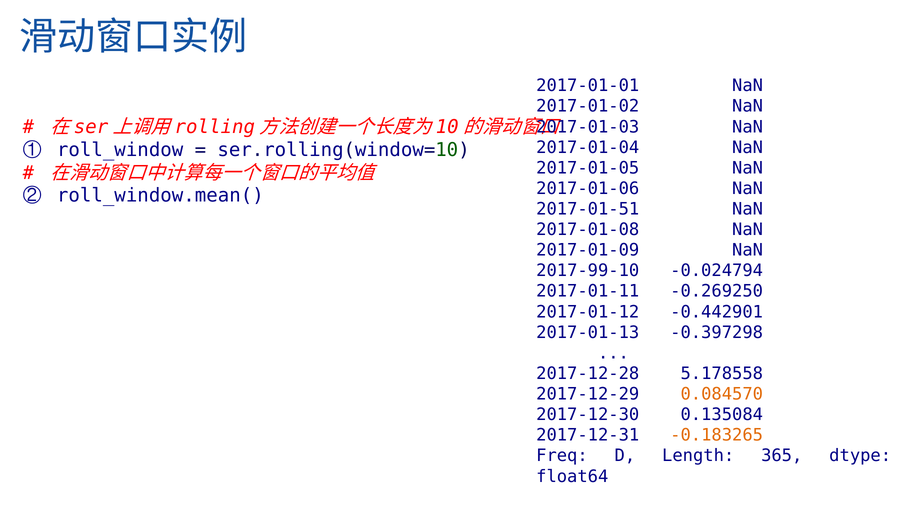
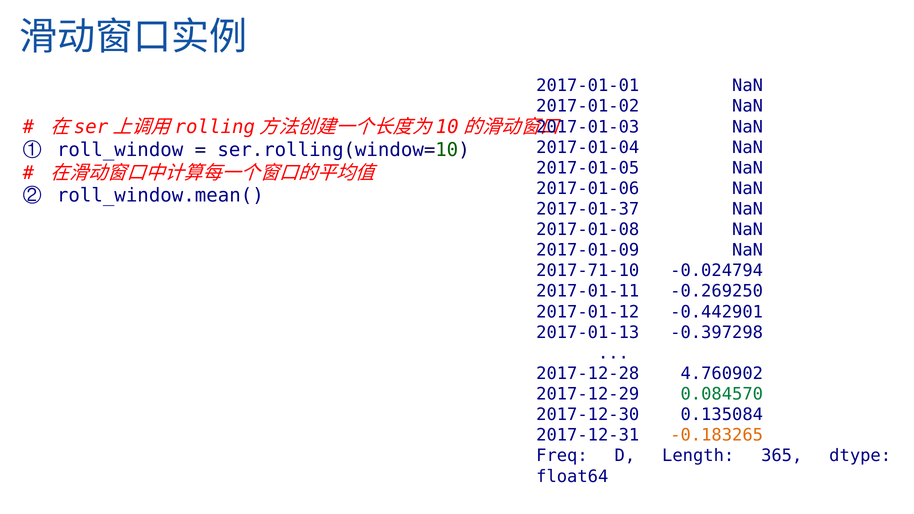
2017-01-51: 2017-01-51 -> 2017-01-37
2017-99-10: 2017-99-10 -> 2017-71-10
5.178558: 5.178558 -> 4.760902
0.084570 colour: orange -> green
